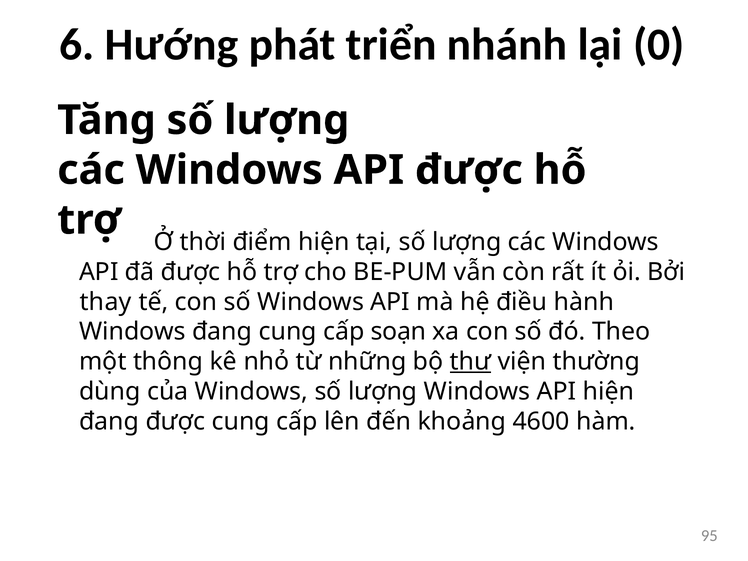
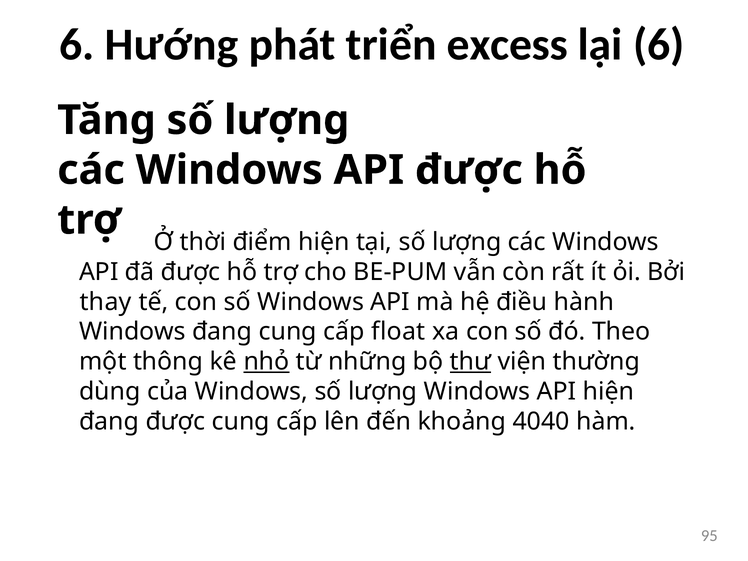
nhánh: nhánh -> excess
lại 0: 0 -> 6
soạn: soạn -> float
nhỏ underline: none -> present
4600: 4600 -> 4040
